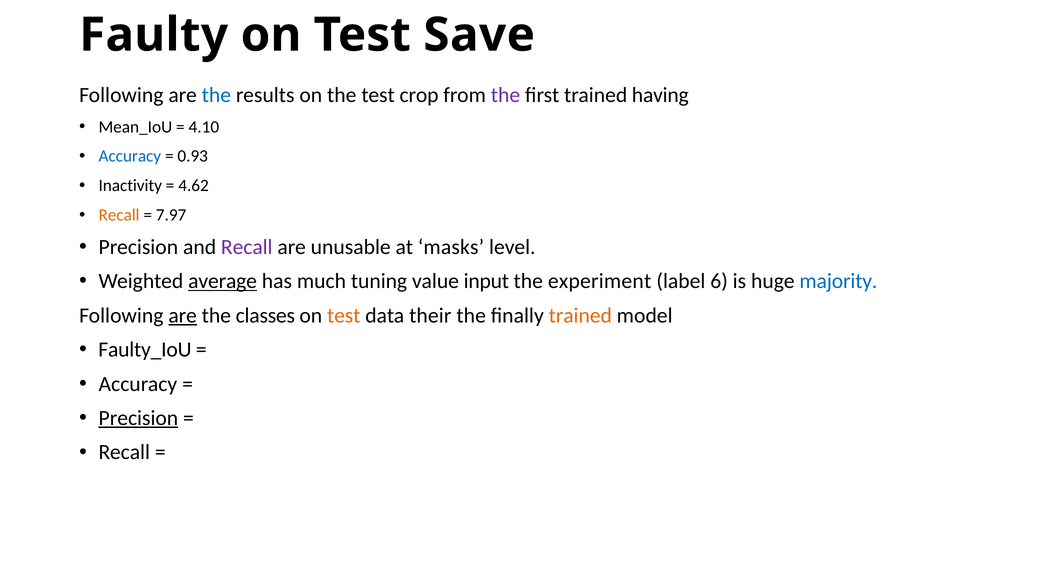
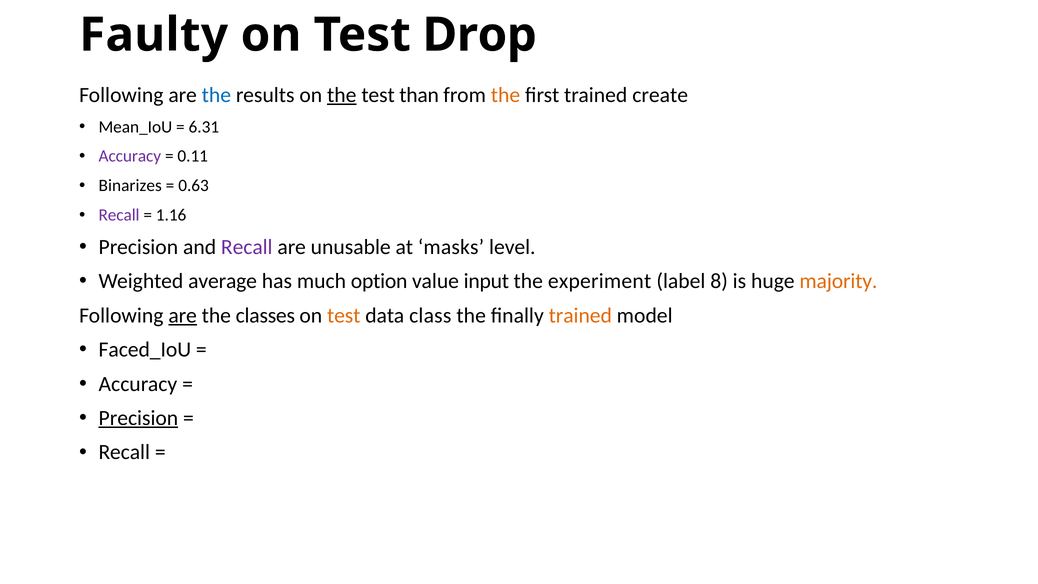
Save: Save -> Drop
the at (342, 95) underline: none -> present
crop: crop -> than
the at (505, 95) colour: purple -> orange
having: having -> create
4.10: 4.10 -> 6.31
Accuracy at (130, 156) colour: blue -> purple
0.93: 0.93 -> 0.11
Inactivity: Inactivity -> Binarizes
4.62: 4.62 -> 0.63
Recall at (119, 215) colour: orange -> purple
7.97: 7.97 -> 1.16
average underline: present -> none
tuning: tuning -> option
6: 6 -> 8
majority colour: blue -> orange
their: their -> class
Faulty_IoU: Faulty_IoU -> Faced_IoU
